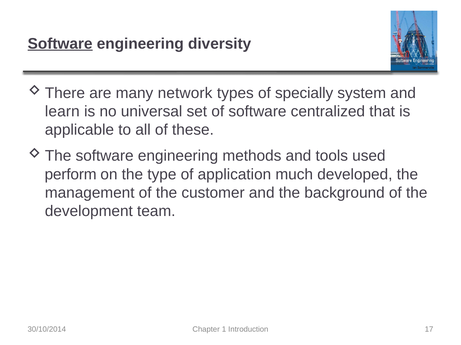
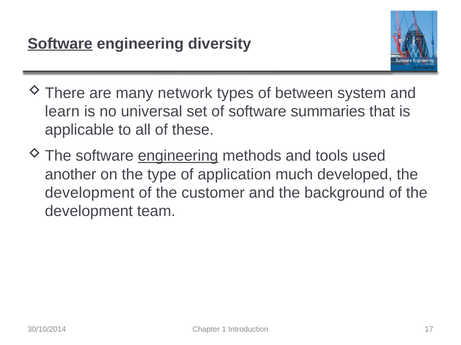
specially: specially -> between
centralized: centralized -> summaries
engineering at (178, 156) underline: none -> present
perform: perform -> another
management at (90, 193): management -> development
